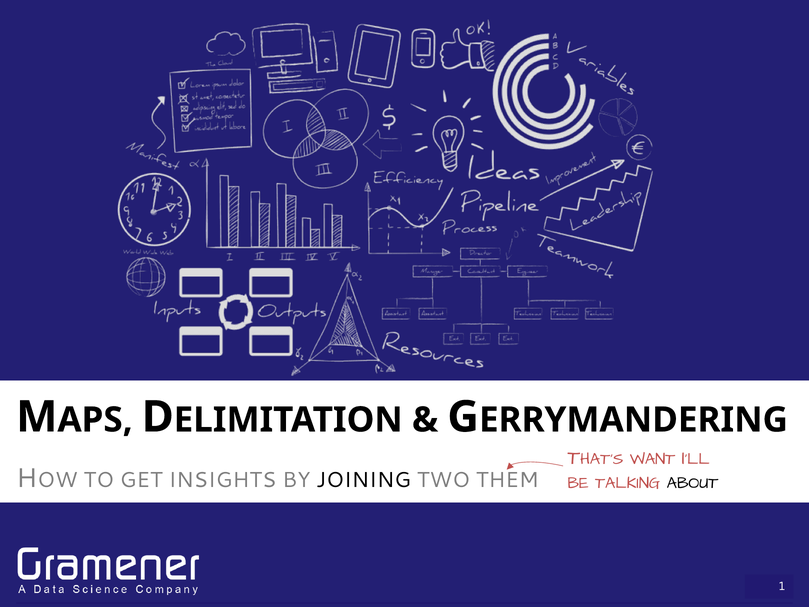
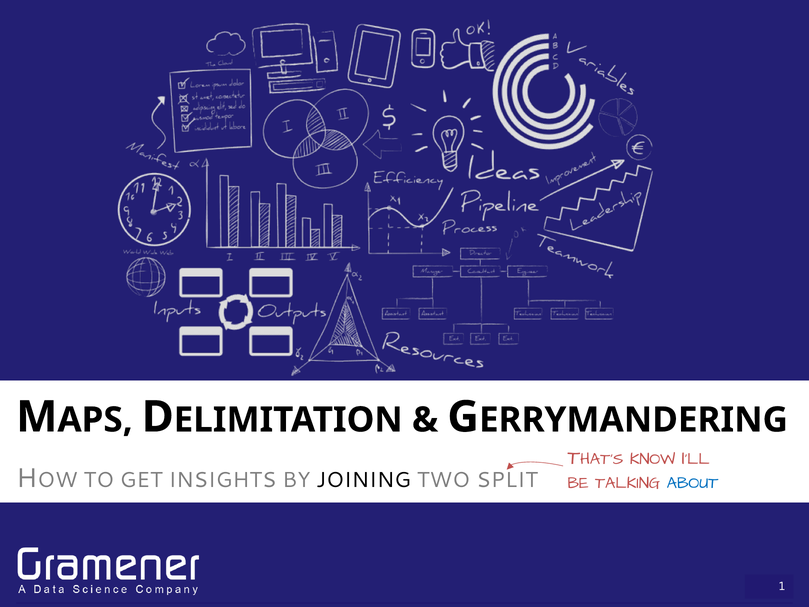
WANT: WANT -> KNOW
THEM: THEM -> SPLIT
ABOUT colour: black -> blue
